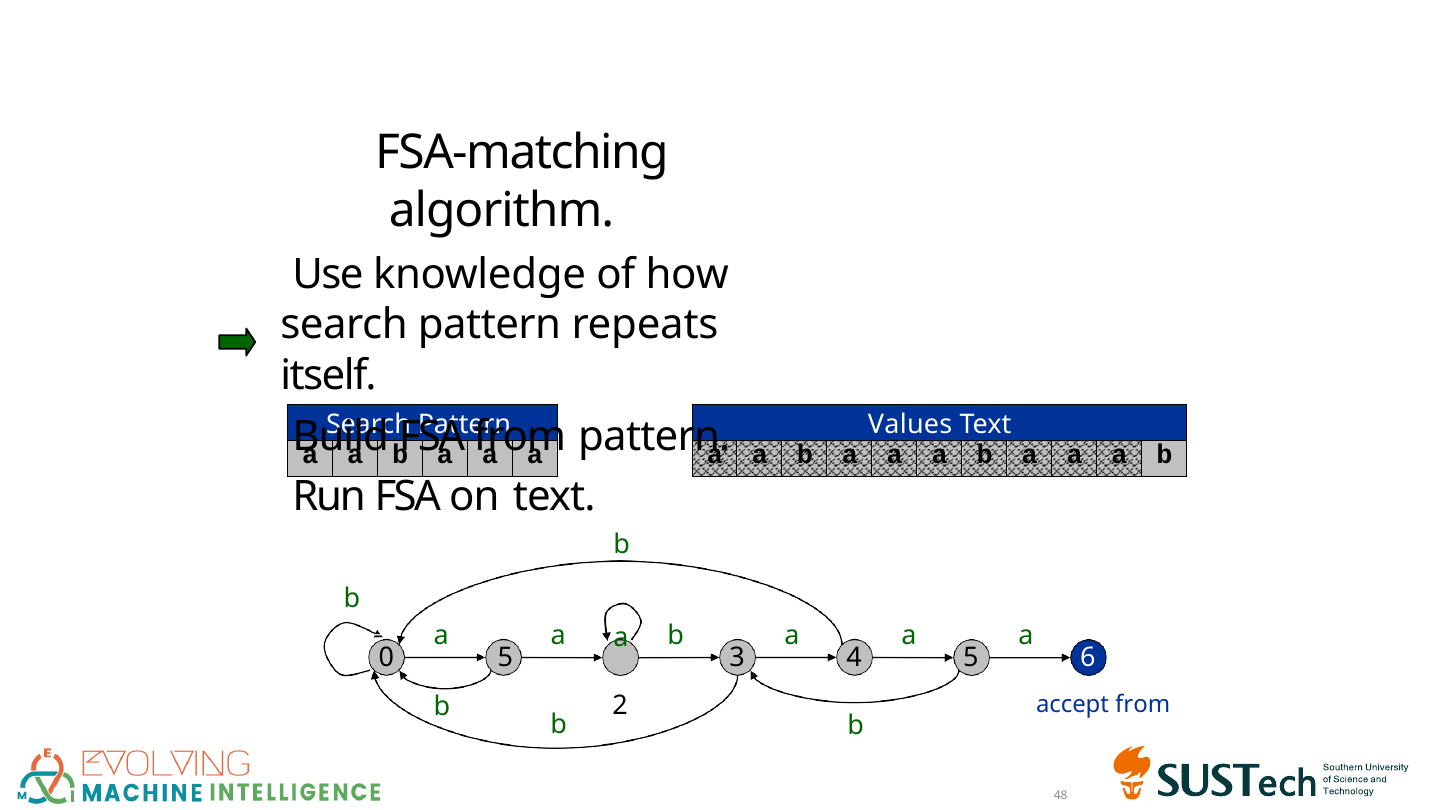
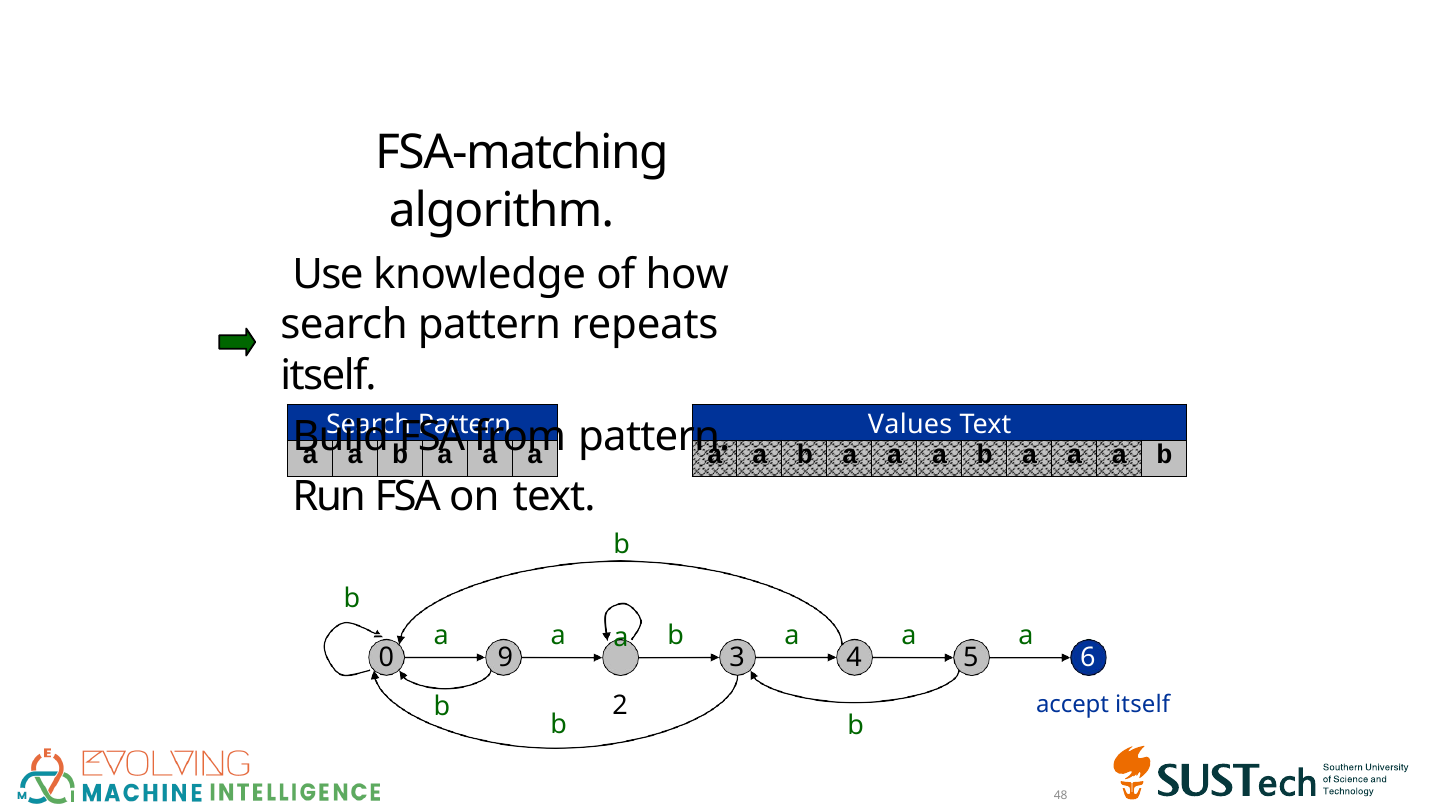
0 5: 5 -> 9
accept from: from -> itself
